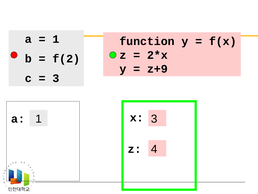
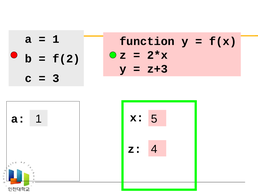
z+9: z+9 -> z+3
a 3: 3 -> 5
